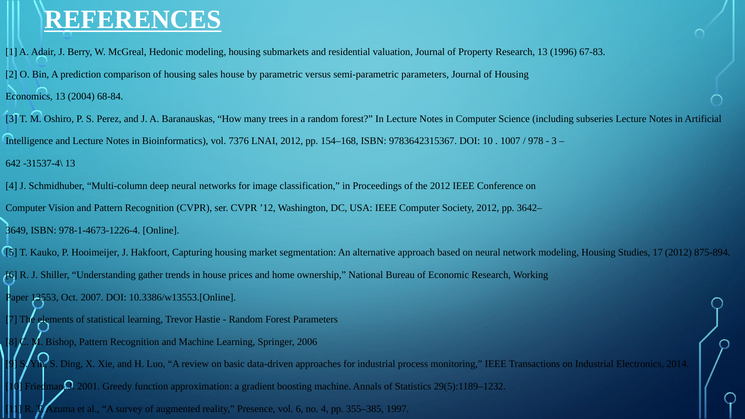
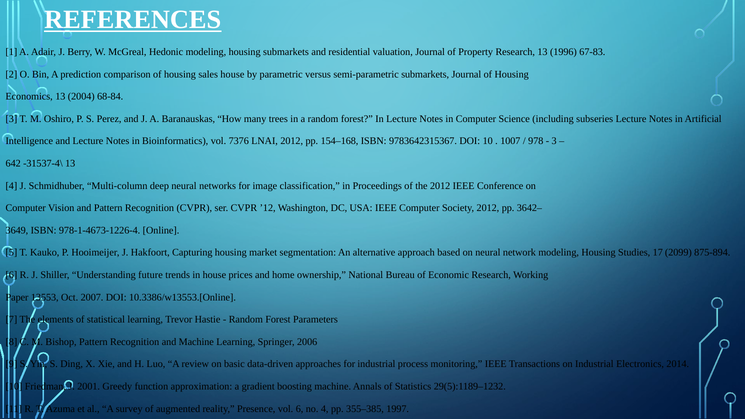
semi-parametric parameters: parameters -> submarkets
17 2012: 2012 -> 2099
gather: gather -> future
